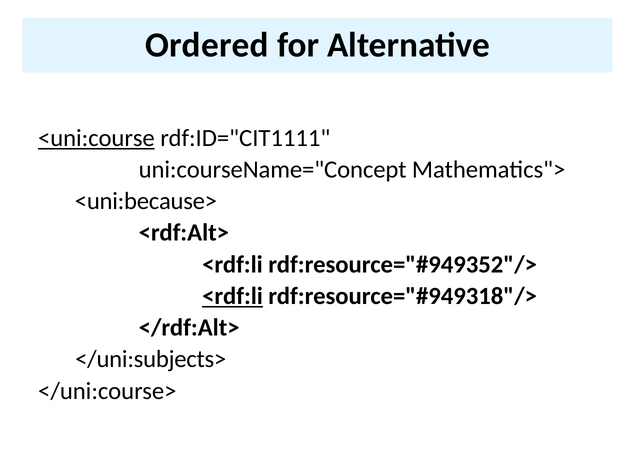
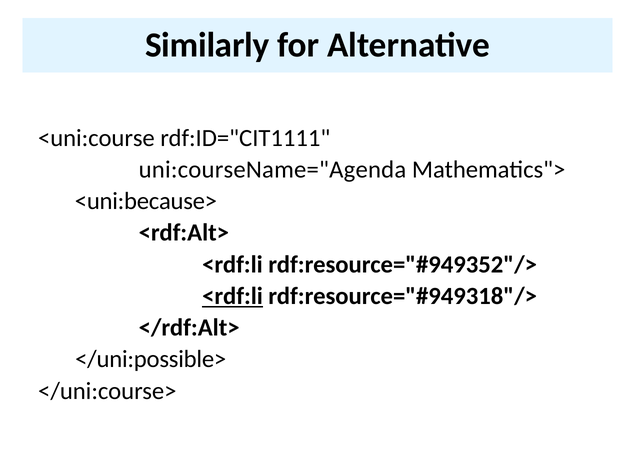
Ordered: Ordered -> Similarly
<uni:course underline: present -> none
uni:courseName="Concept: uni:courseName="Concept -> uni:courseName="Agenda
</uni:subjects>: </uni:subjects> -> </uni:possible>
